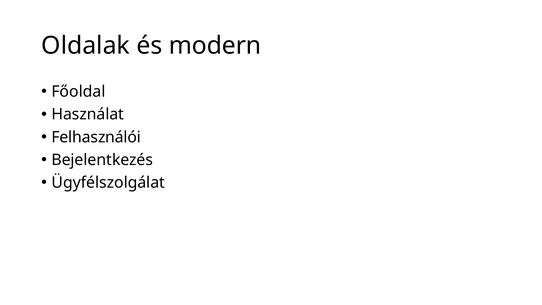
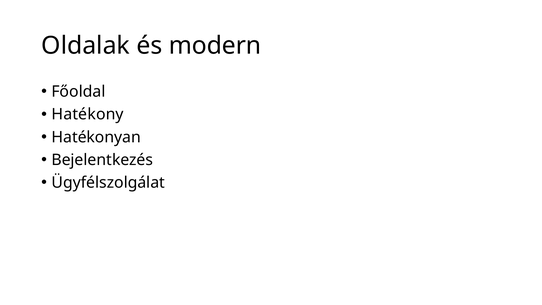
Használat: Használat -> Hatékony
Felhasználói: Felhasználói -> Hatékonyan
